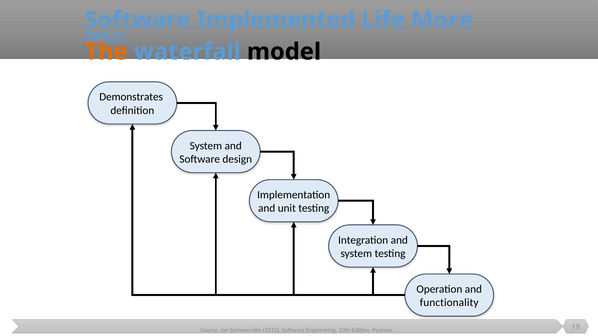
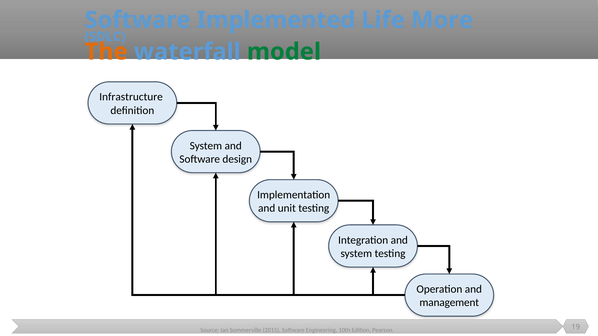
model colour: black -> green
Demonstrates: Demonstrates -> Infrastructure
functionality: functionality -> management
